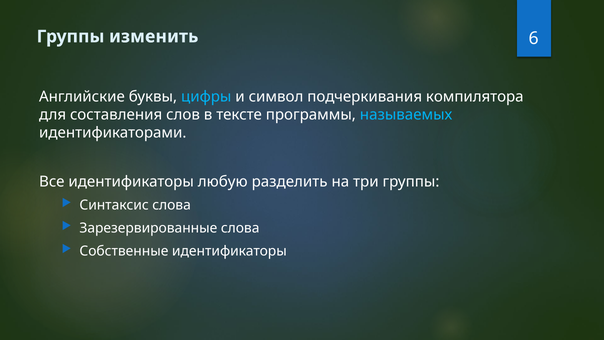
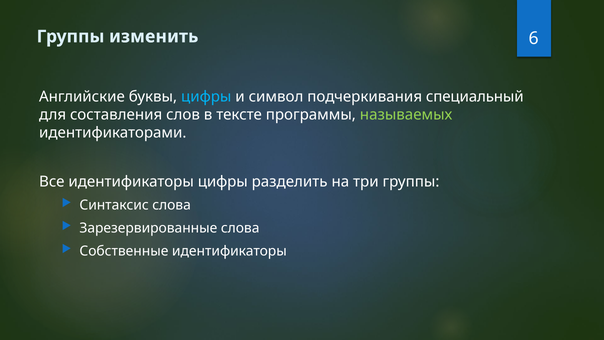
компилятора: компилятора -> специальный
называемых colour: light blue -> light green
идентификаторы любую: любую -> цифры
